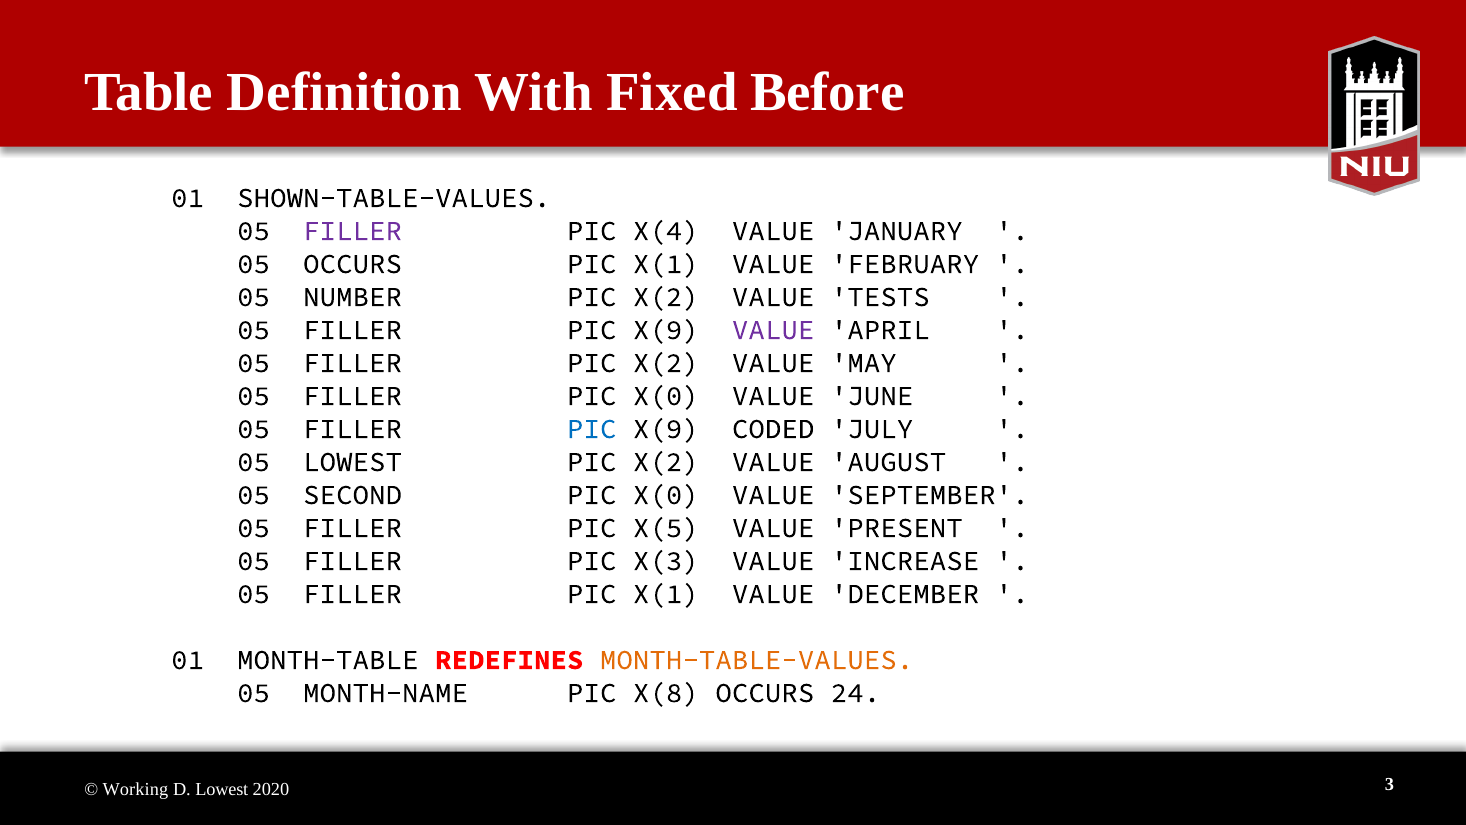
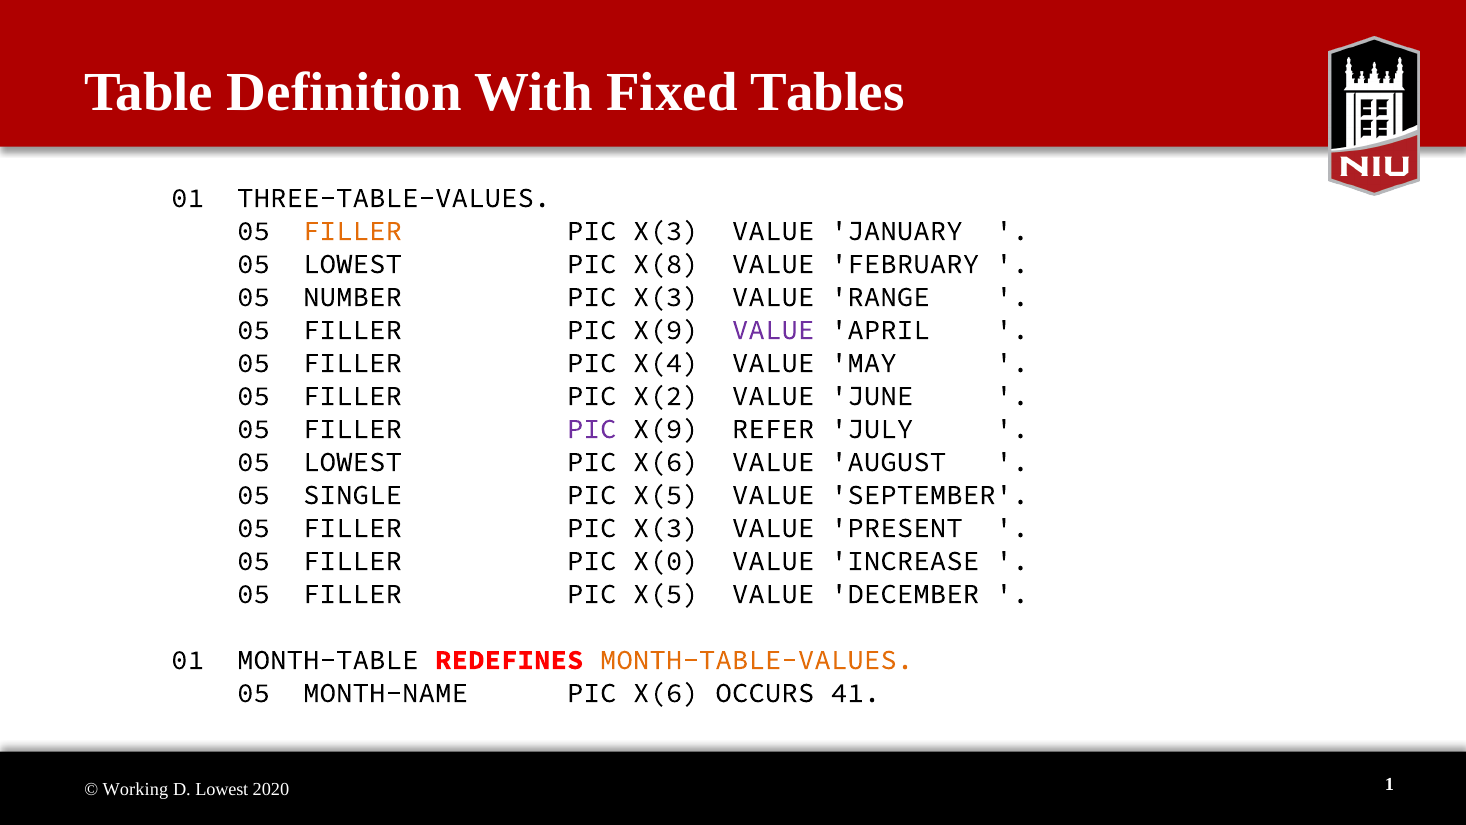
Before: Before -> Tables
SHOWN-TABLE-VALUES: SHOWN-TABLE-VALUES -> THREE-TABLE-VALUES
FILLER at (353, 231) colour: purple -> orange
X(4 at (666, 231): X(4 -> X(3
OCCURS at (353, 264): OCCURS -> LOWEST
X(1 at (666, 264): X(1 -> X(8
X(2 at (666, 297): X(2 -> X(3
TESTS: TESTS -> RANGE
FILLER PIC X(2: X(2 -> X(4
FILLER PIC X(0: X(0 -> X(2
PIC at (592, 429) colour: blue -> purple
CODED: CODED -> REFER
X(2 at (666, 462): X(2 -> X(6
SECOND: SECOND -> SINGLE
X(0 at (666, 495): X(0 -> X(5
X(5 at (666, 528): X(5 -> X(3
X(3: X(3 -> X(0
FILLER PIC X(1: X(1 -> X(5
MONTH-NAME PIC X(8: X(8 -> X(6
24: 24 -> 41
3: 3 -> 1
